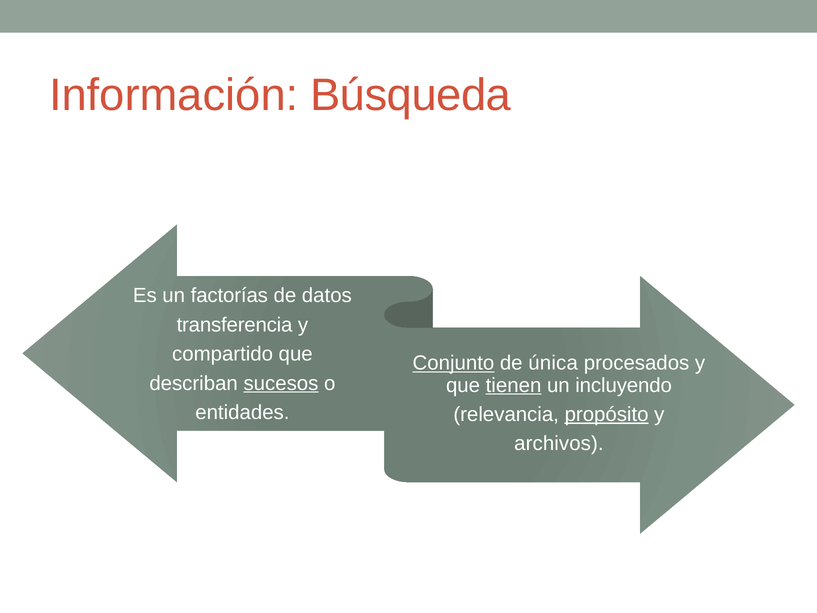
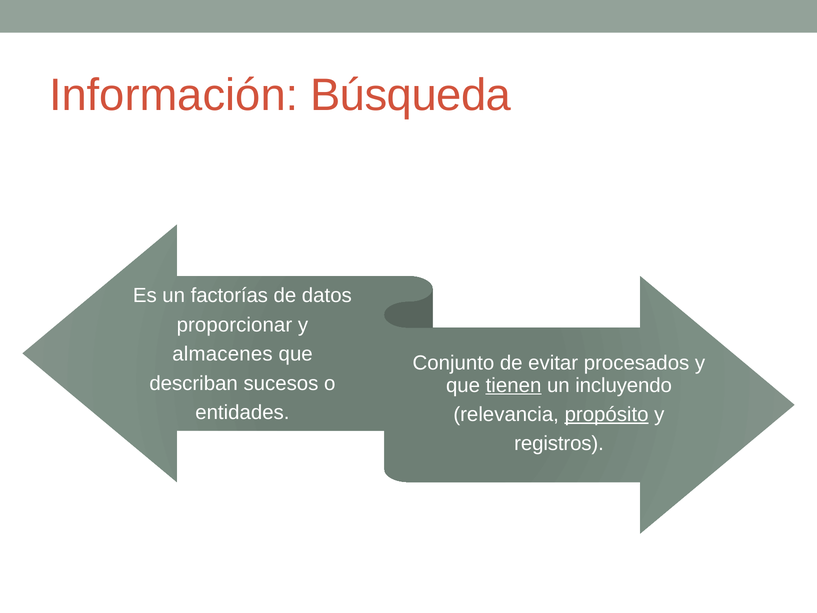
transferencia: transferencia -> proporcionar
compartido: compartido -> almacenes
Conjunto underline: present -> none
única: única -> evitar
sucesos underline: present -> none
archivos: archivos -> registros
